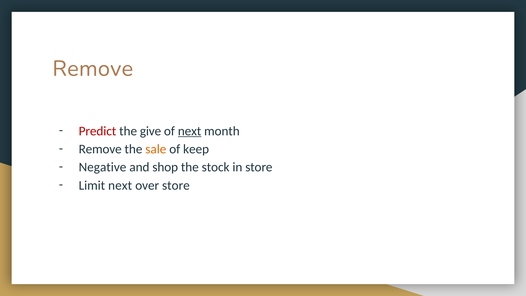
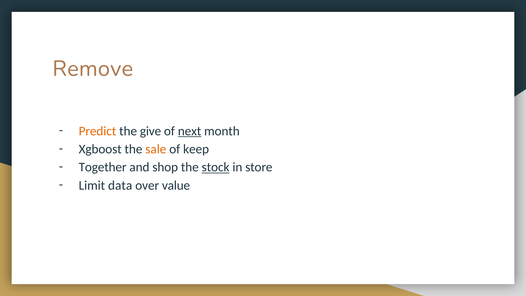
Predict colour: red -> orange
Remove at (100, 149): Remove -> Xgboost
Negative: Negative -> Together
stock underline: none -> present
Limit next: next -> data
over store: store -> value
